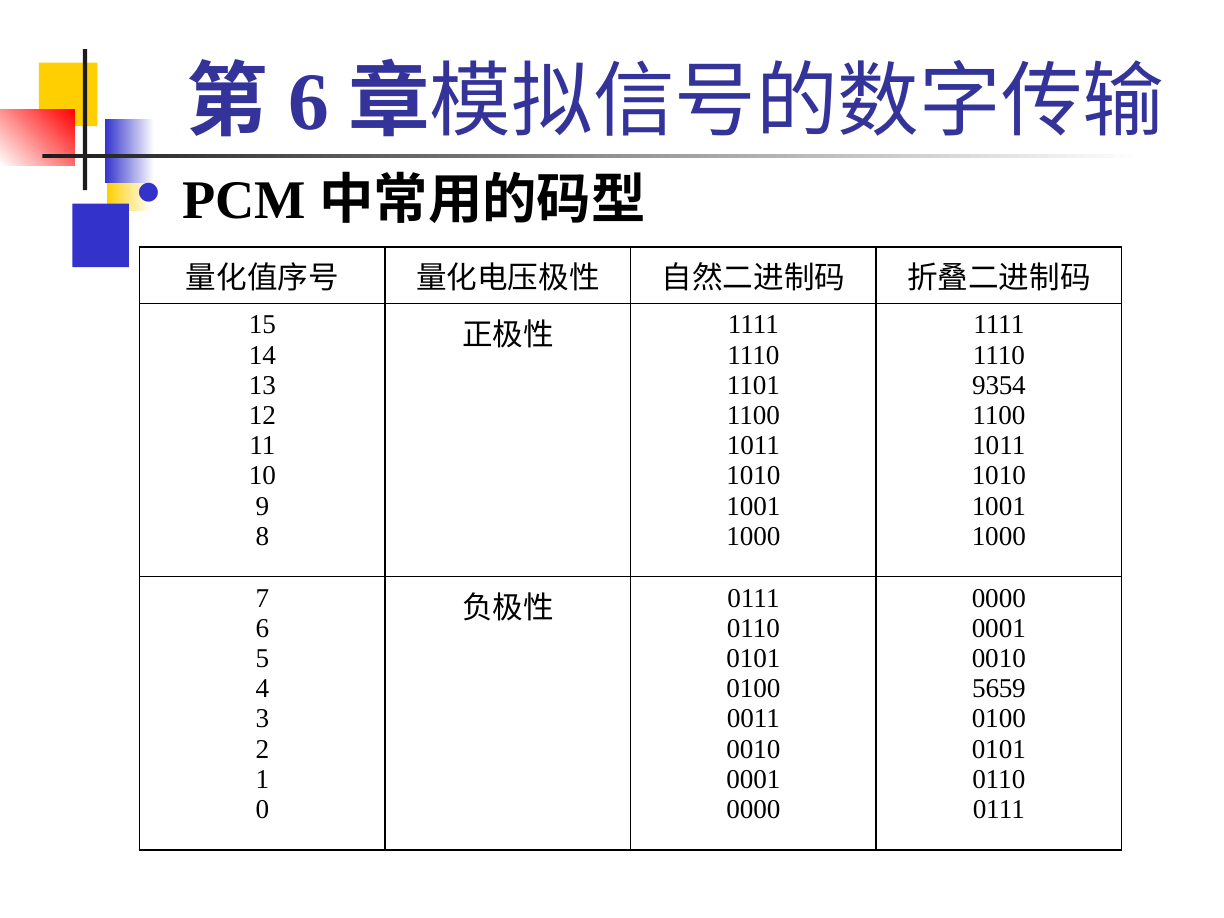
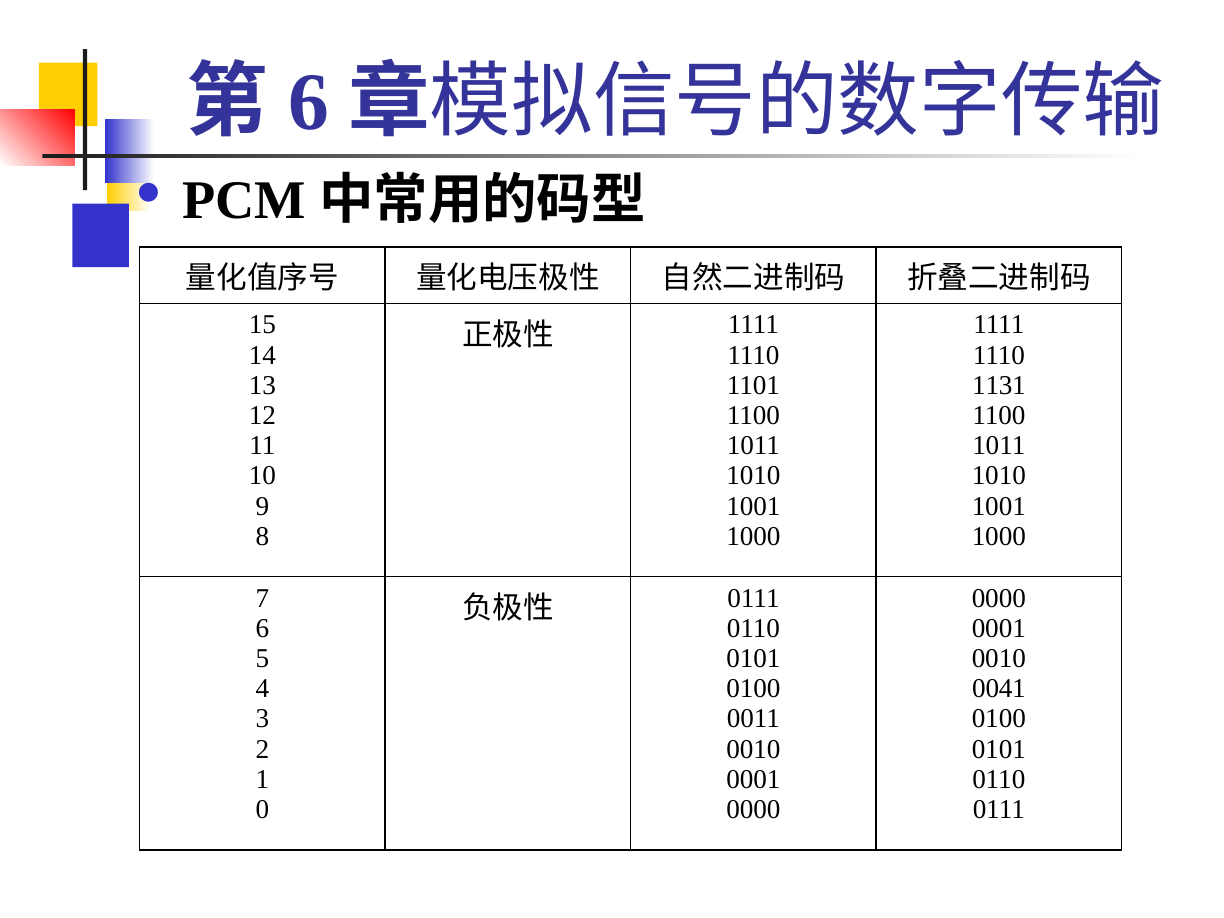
9354: 9354 -> 1131
5659: 5659 -> 0041
